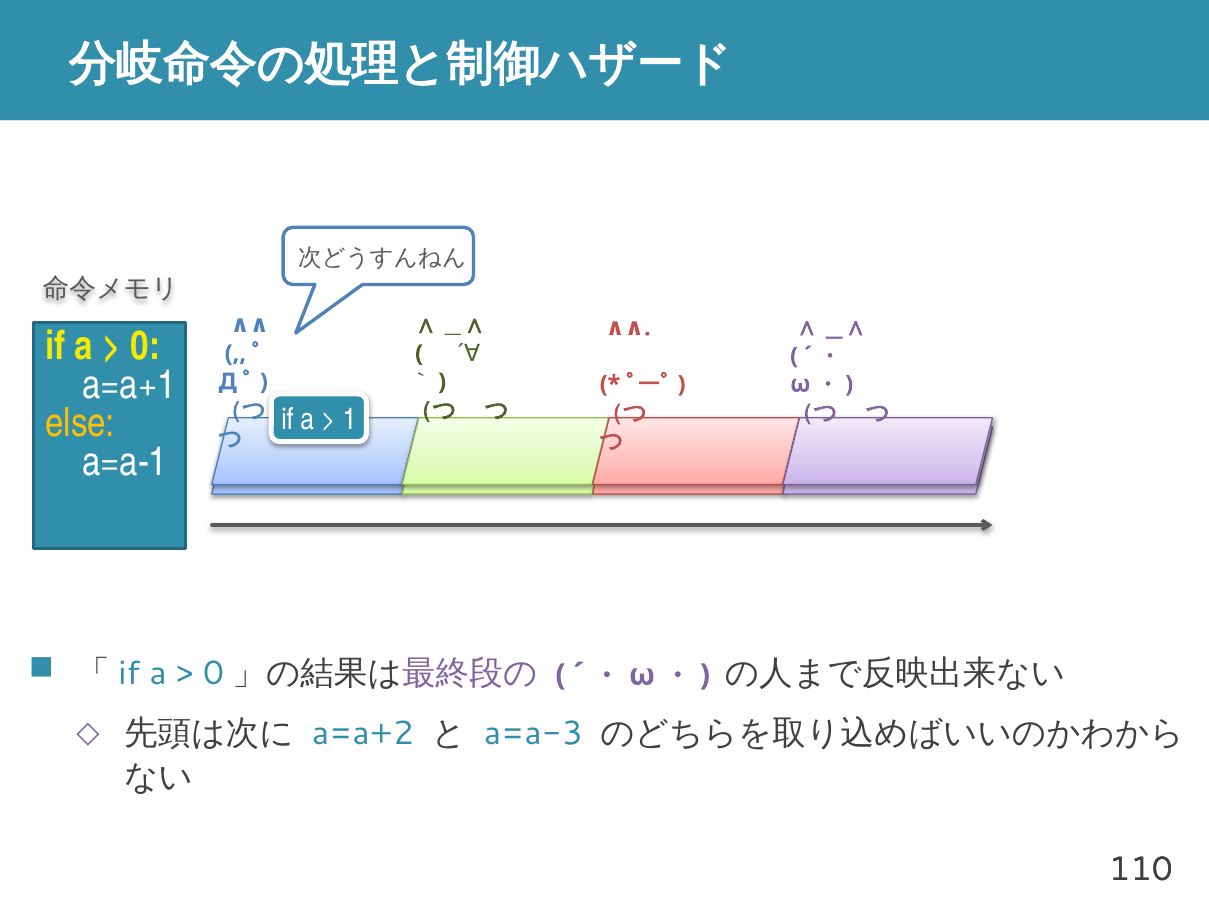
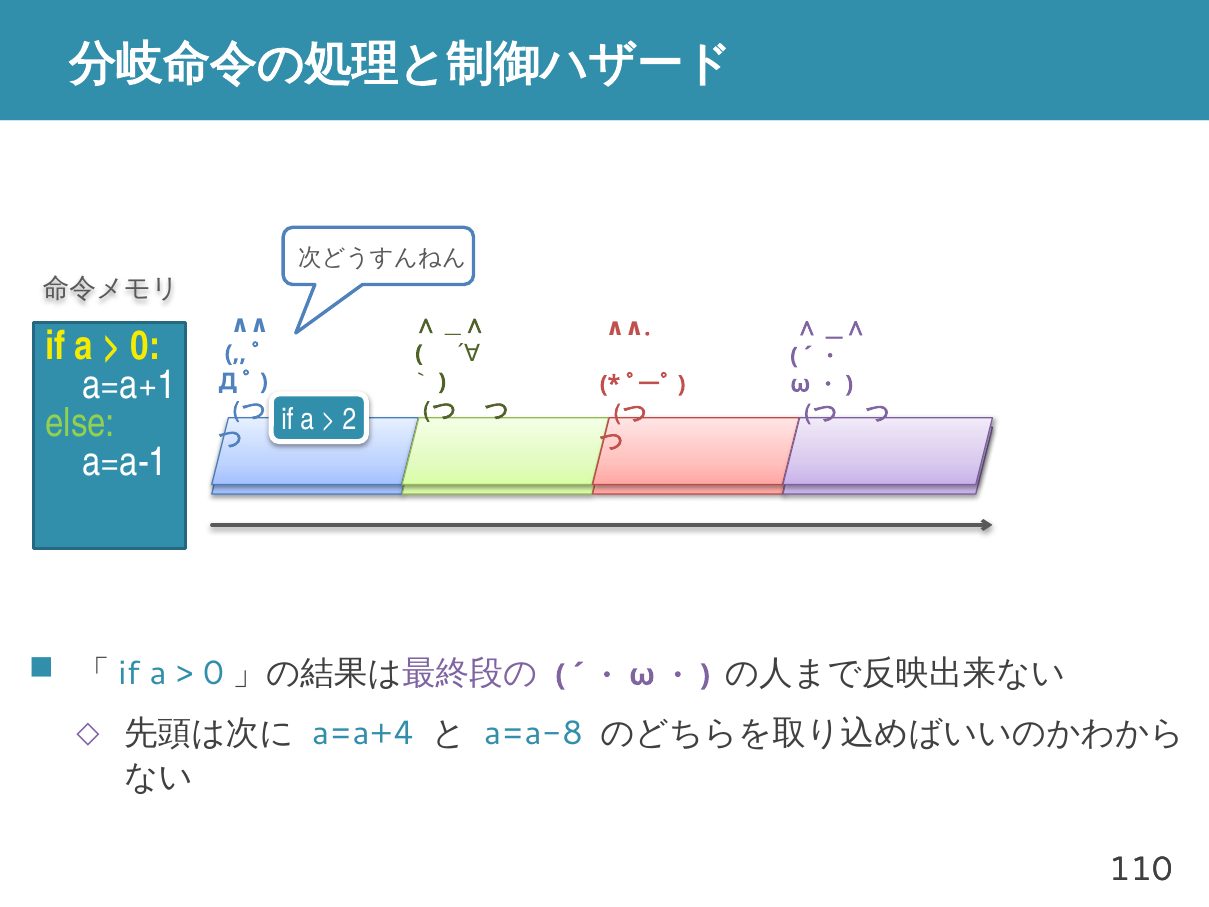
else colour: yellow -> light green
1: 1 -> 2
a=a+2: a=a+2 -> a=a+4
a=a-3: a=a-3 -> a=a-8
